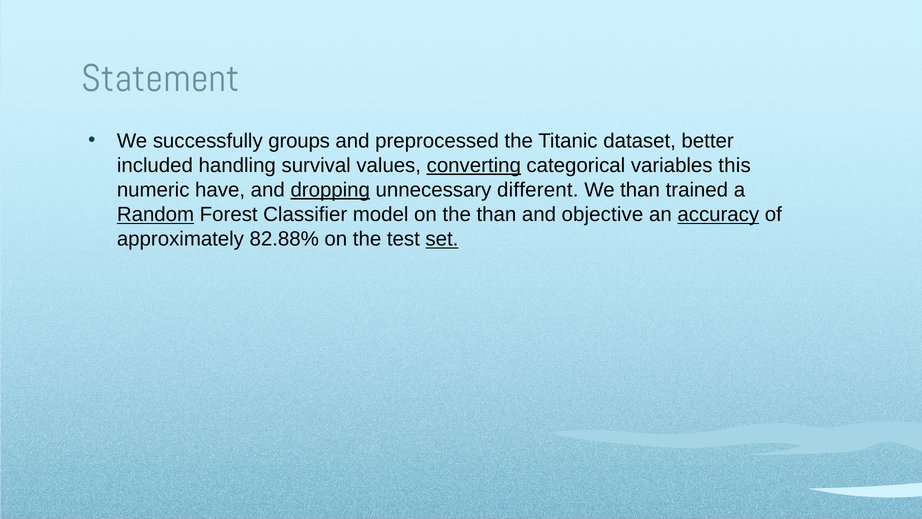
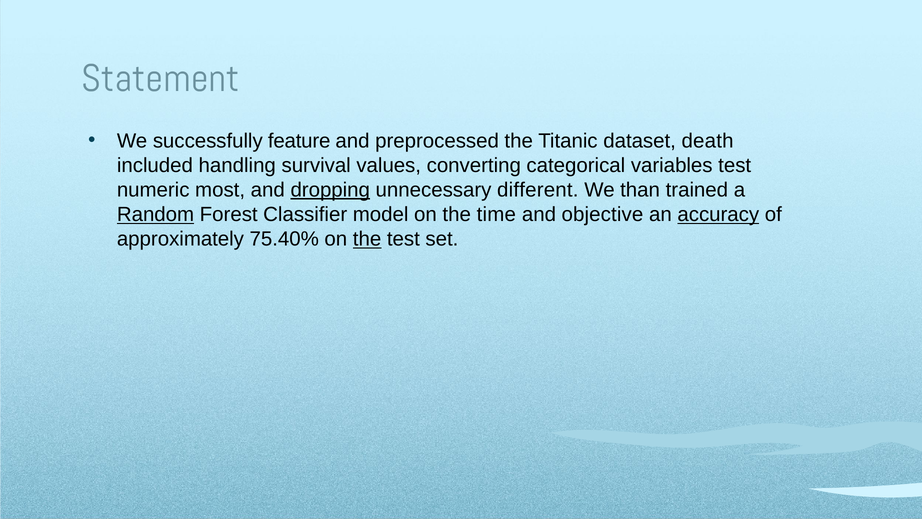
groups: groups -> feature
better: better -> death
converting underline: present -> none
variables this: this -> test
have: have -> most
the than: than -> time
82.88%: 82.88% -> 75.40%
the at (367, 239) underline: none -> present
set underline: present -> none
